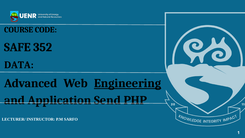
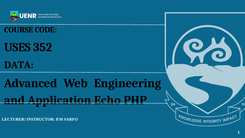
SAFE: SAFE -> USES
Engineering underline: present -> none
Send: Send -> Echo
